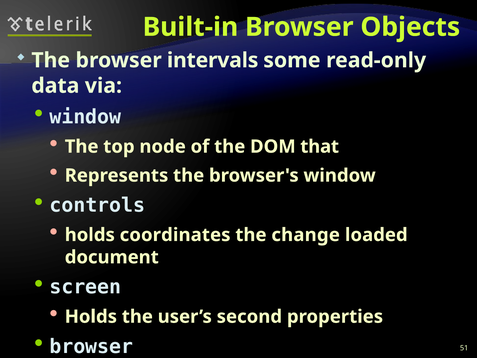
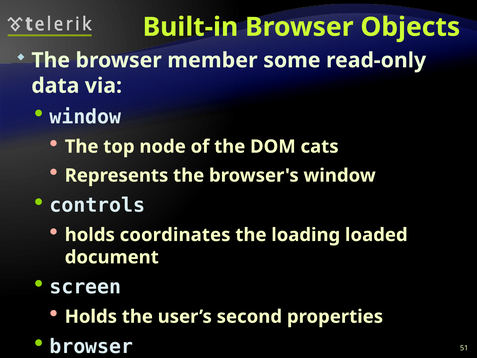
intervals: intervals -> member
that: that -> cats
change: change -> loading
